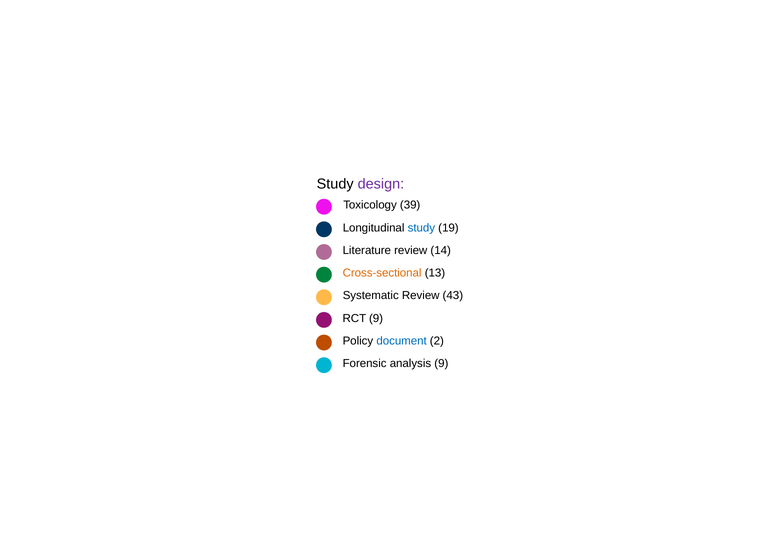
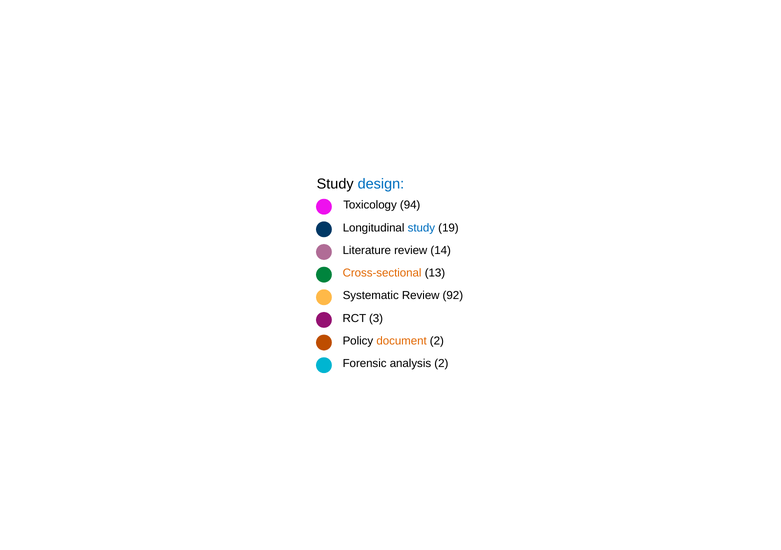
design colour: purple -> blue
39: 39 -> 94
43: 43 -> 92
RCT 9: 9 -> 3
document colour: blue -> orange
analysis 9: 9 -> 2
